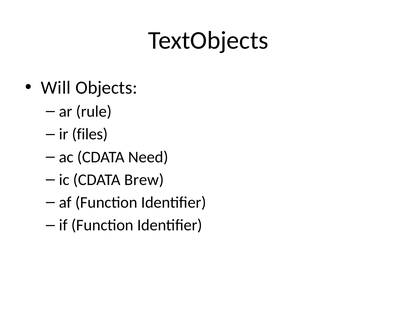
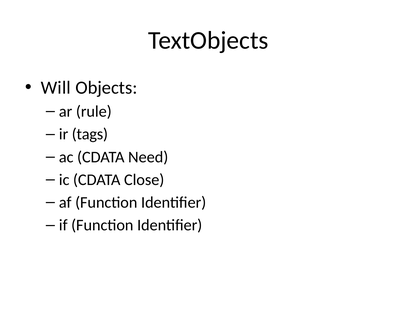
files: files -> tags
Brew: Brew -> Close
